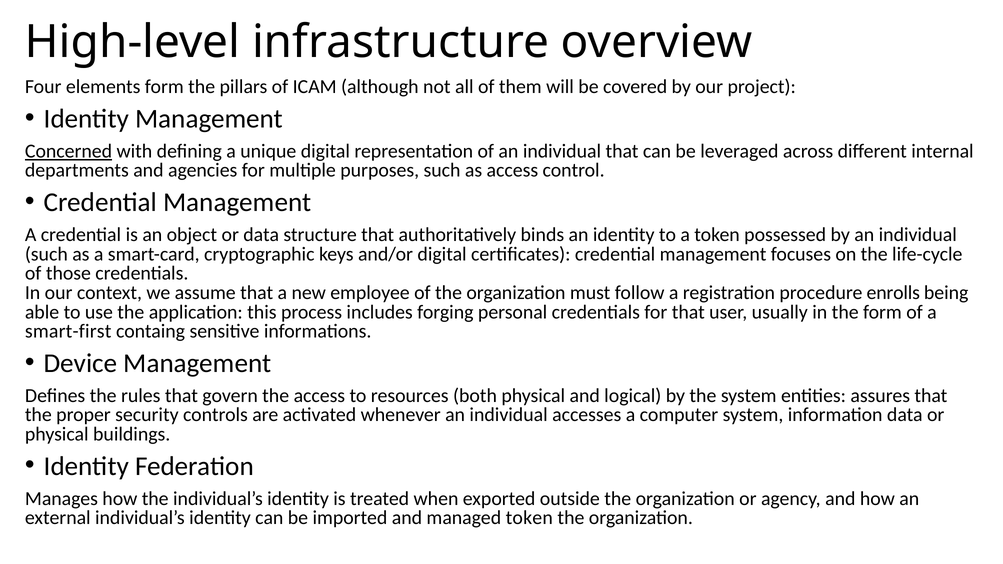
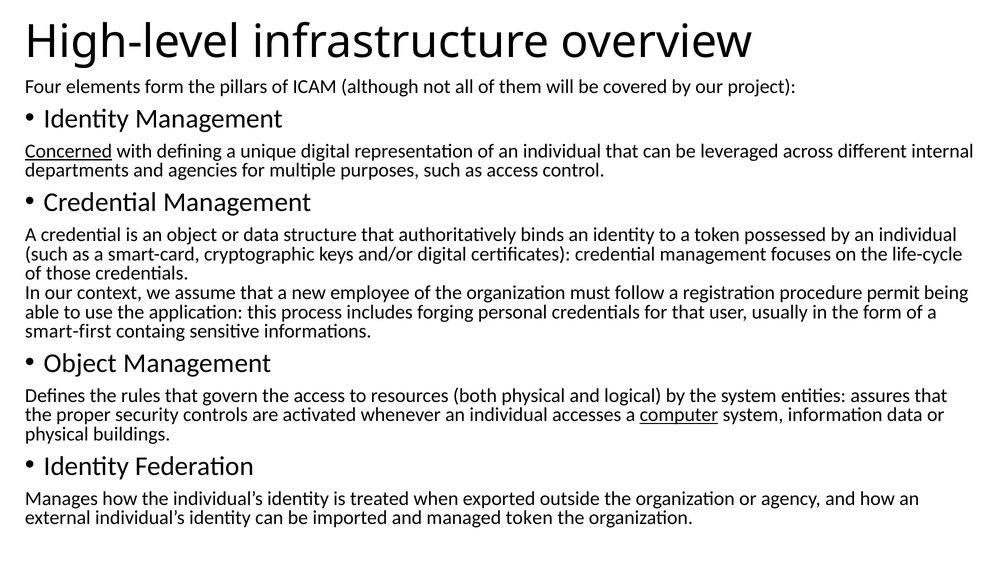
enrolls: enrolls -> permit
Device at (80, 363): Device -> Object
computer underline: none -> present
